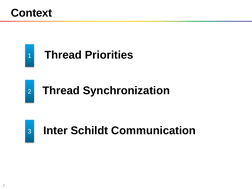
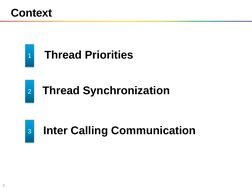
Schildt: Schildt -> Calling
